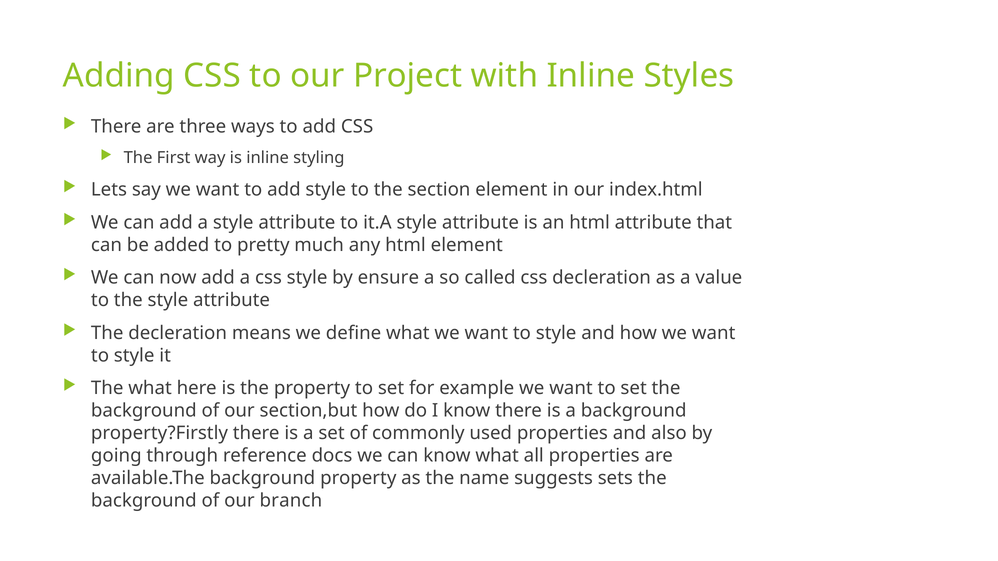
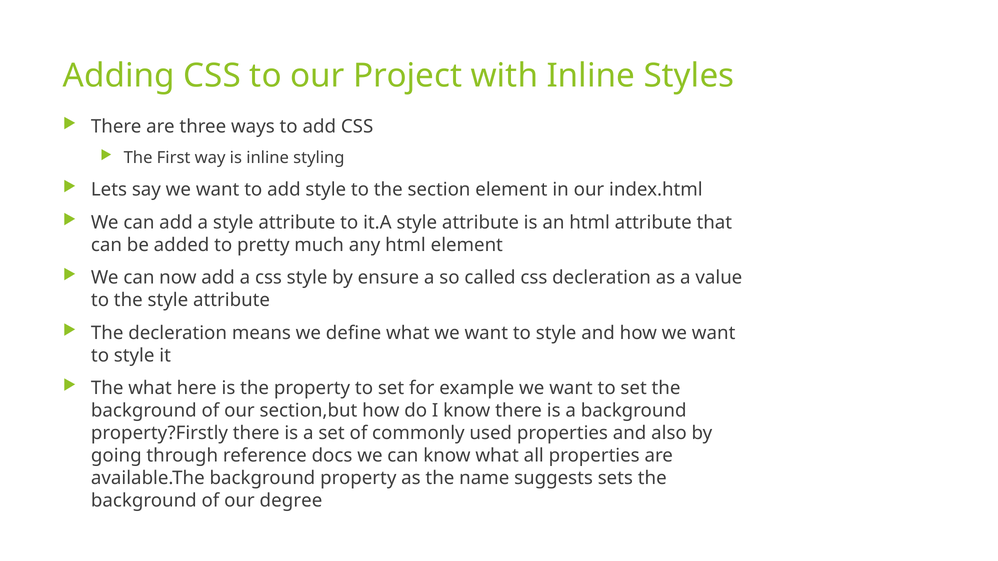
branch: branch -> degree
